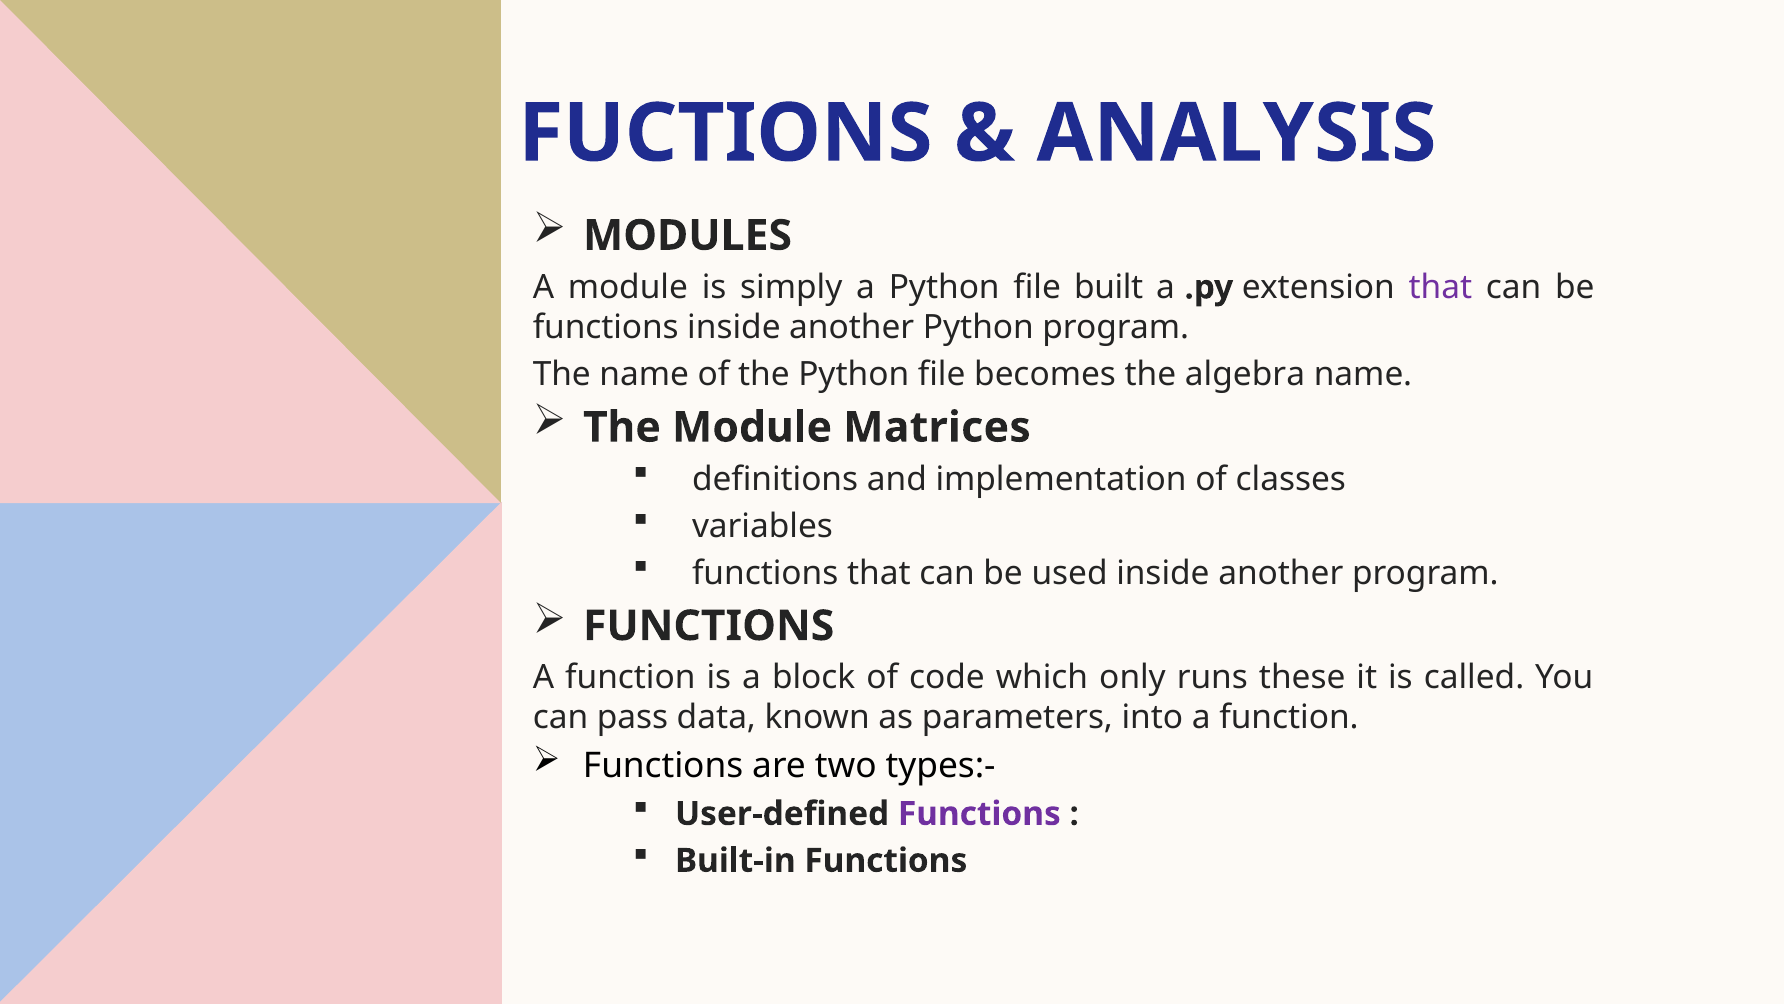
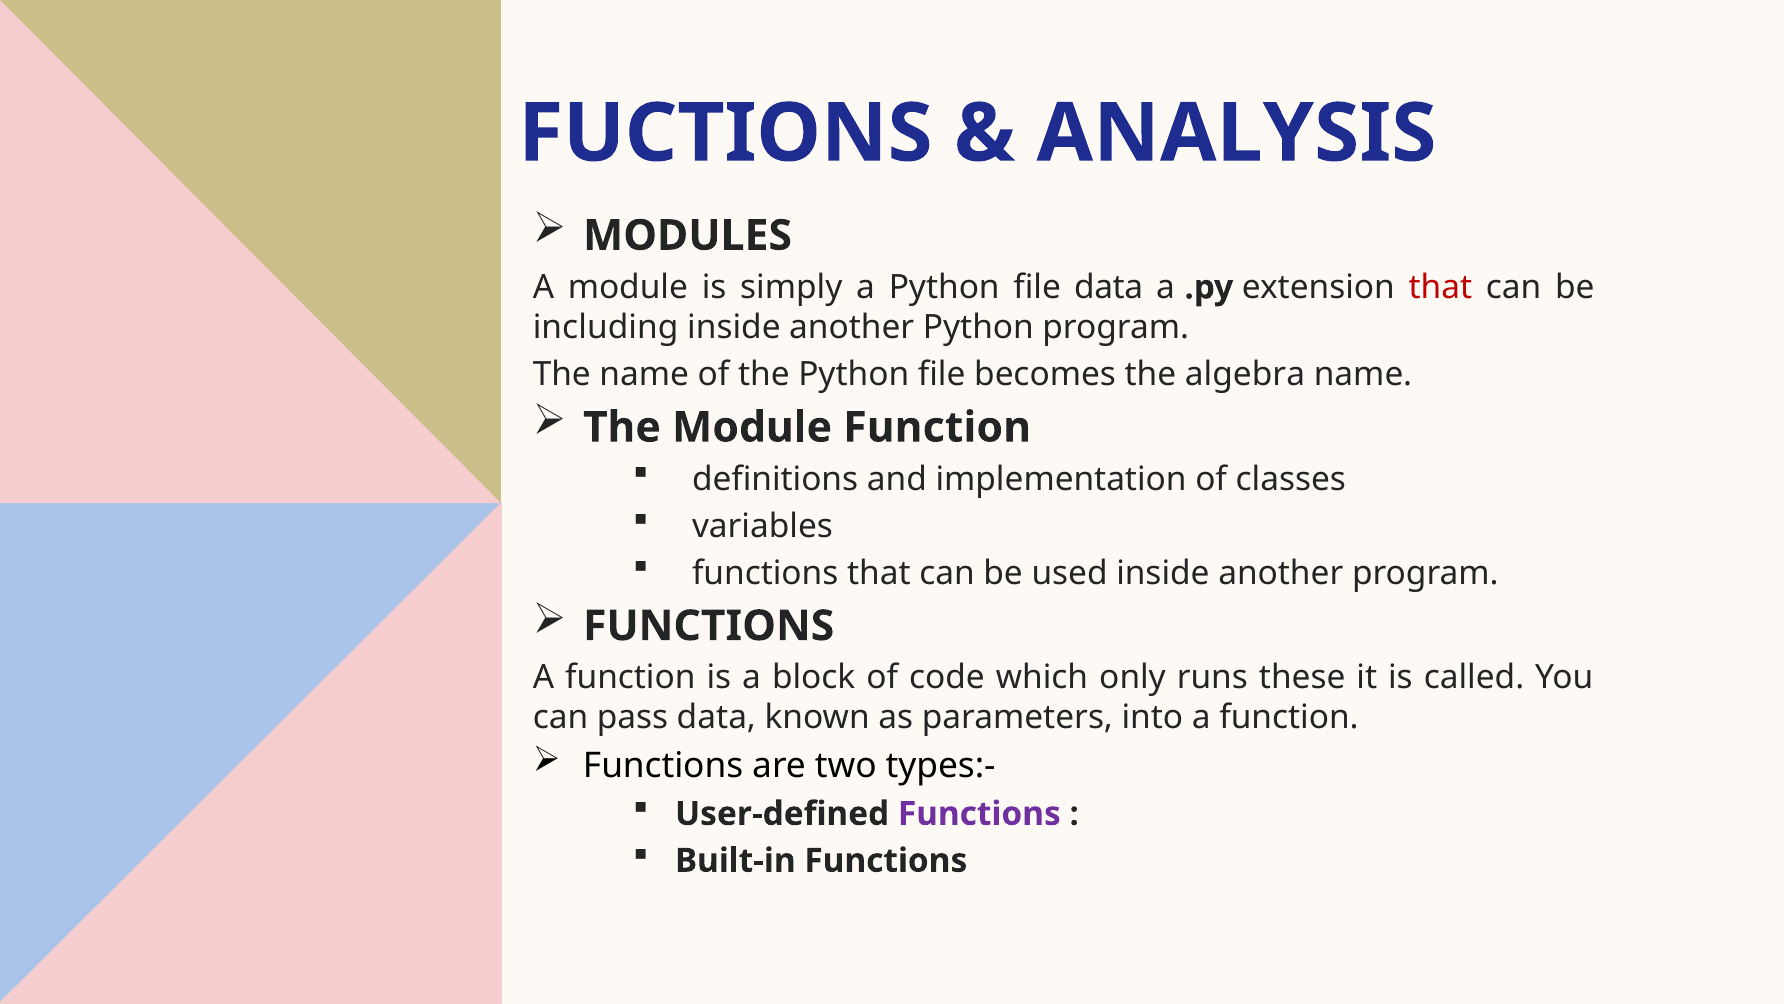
file built: built -> data
that at (1440, 287) colour: purple -> red
functions at (606, 327): functions -> including
Module Matrices: Matrices -> Function
